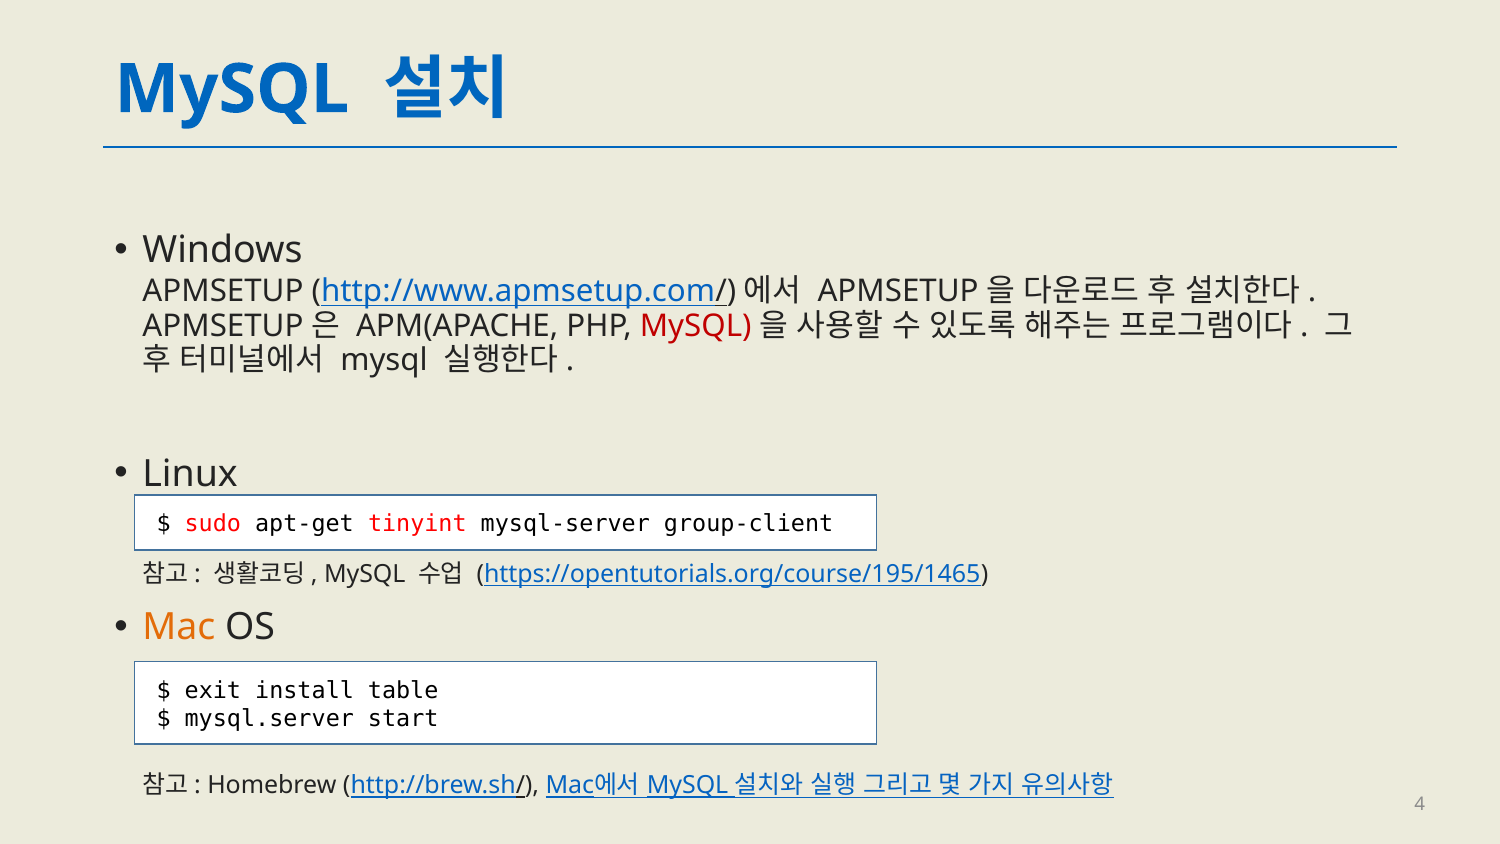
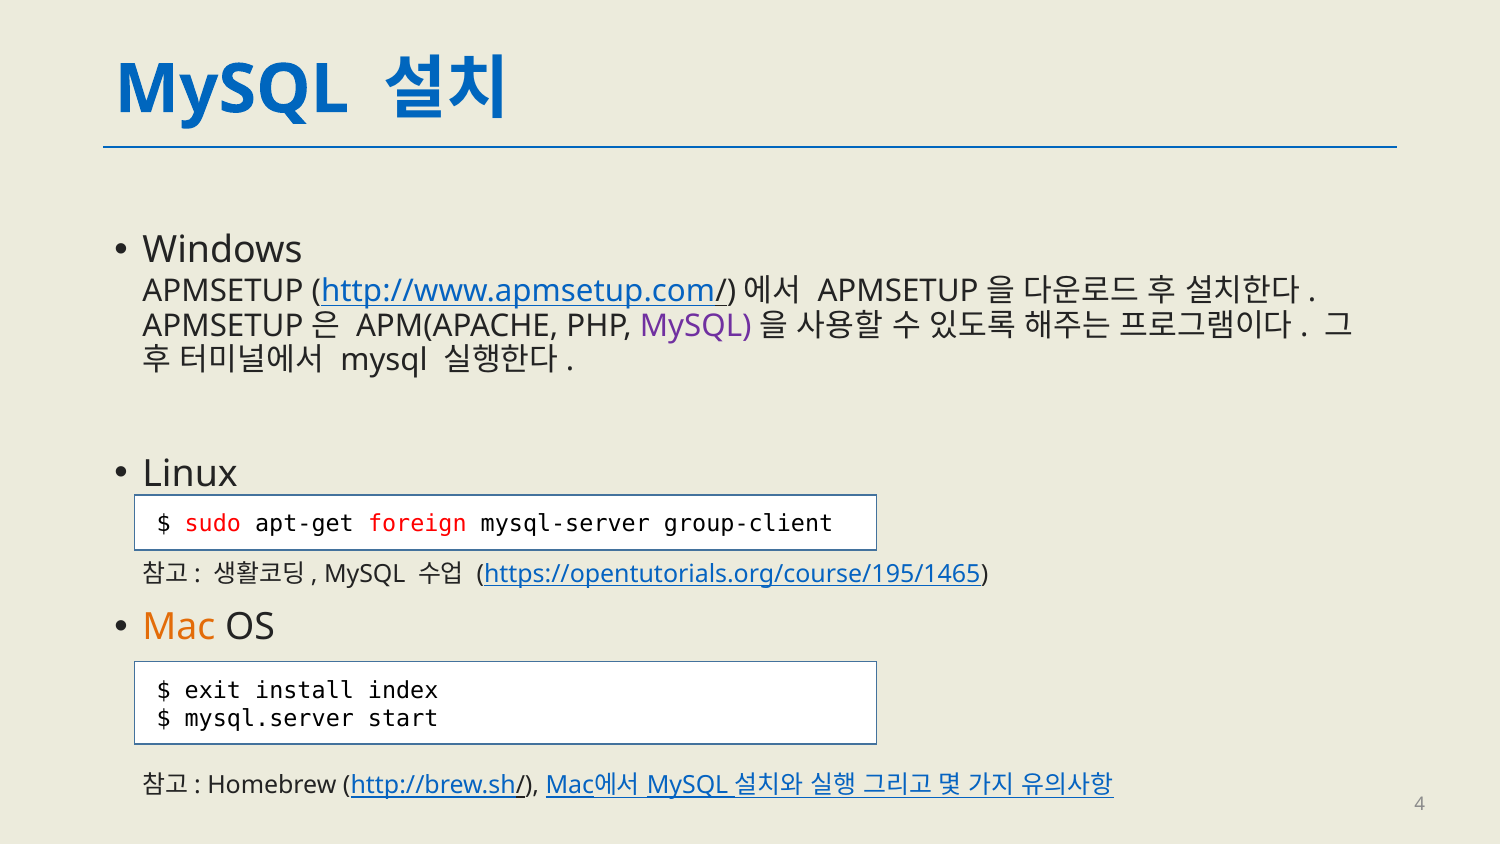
MySQL at (696, 326) colour: red -> purple
tinyint: tinyint -> foreign
table: table -> index
